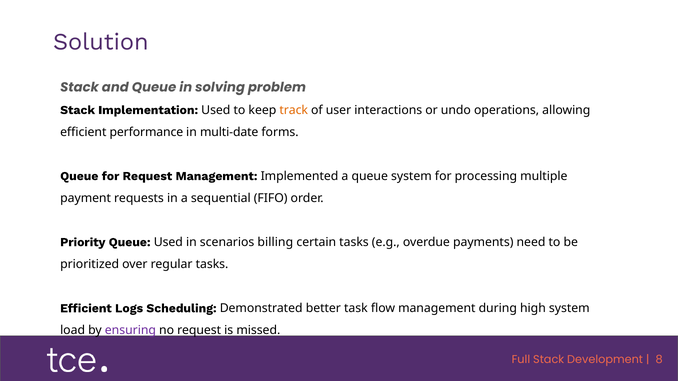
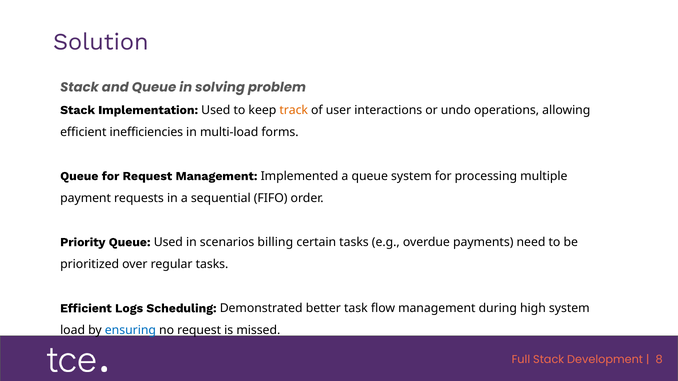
performance: performance -> inefficiencies
multi-date: multi-date -> multi-load
ensuring colour: purple -> blue
